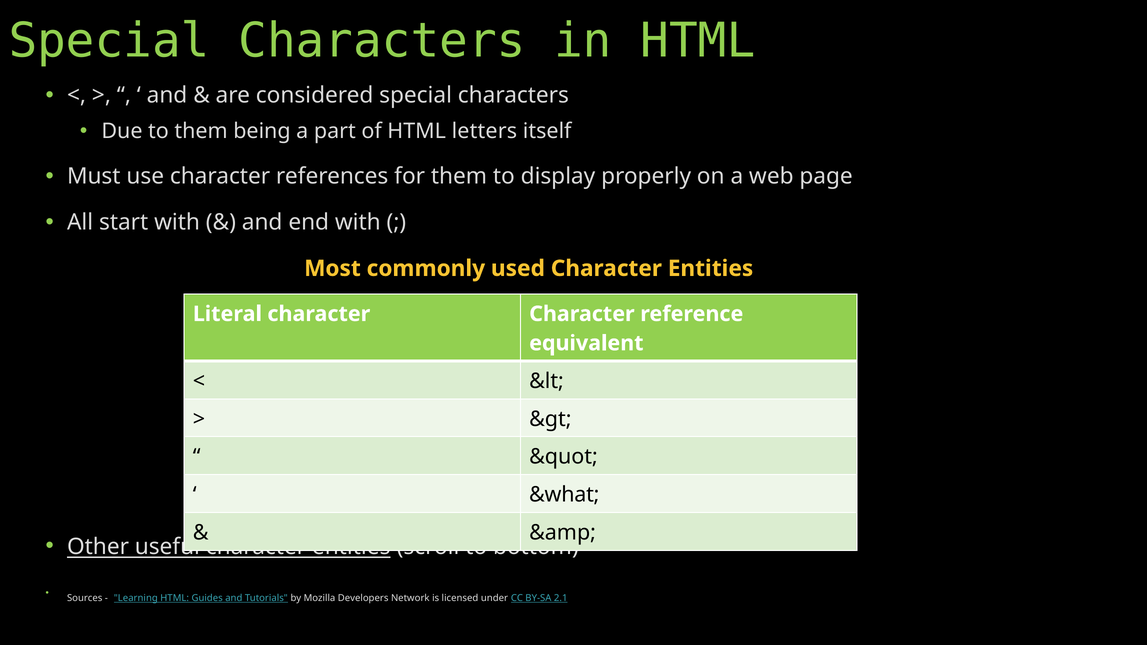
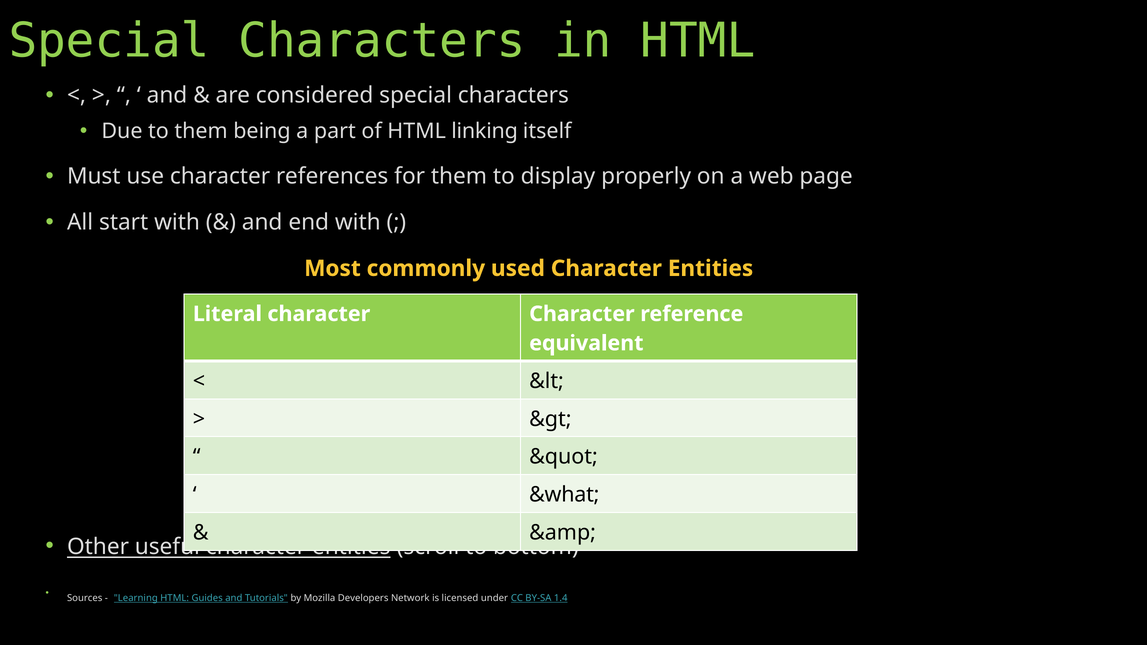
letters: letters -> linking
2.1: 2.1 -> 1.4
